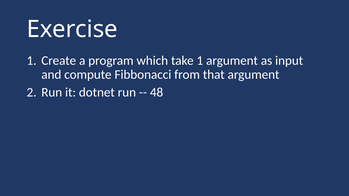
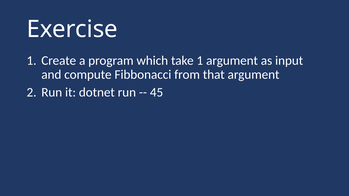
48: 48 -> 45
